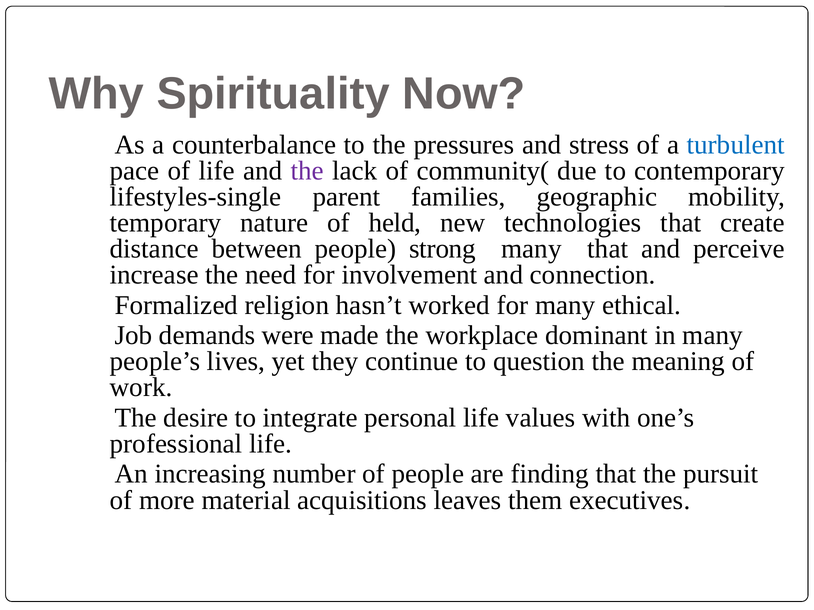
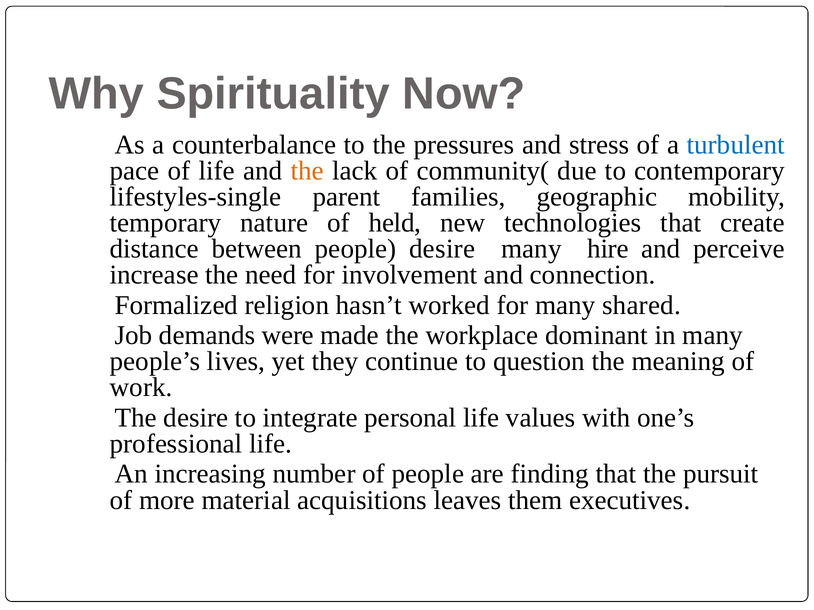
the at (307, 171) colour: purple -> orange
people strong: strong -> desire
many that: that -> hire
ethical: ethical -> shared
